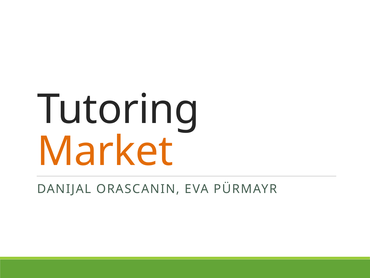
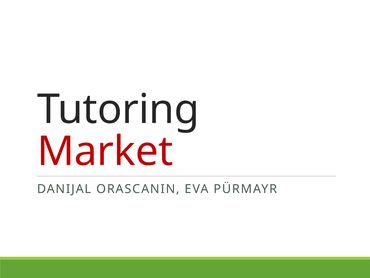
Market colour: orange -> red
